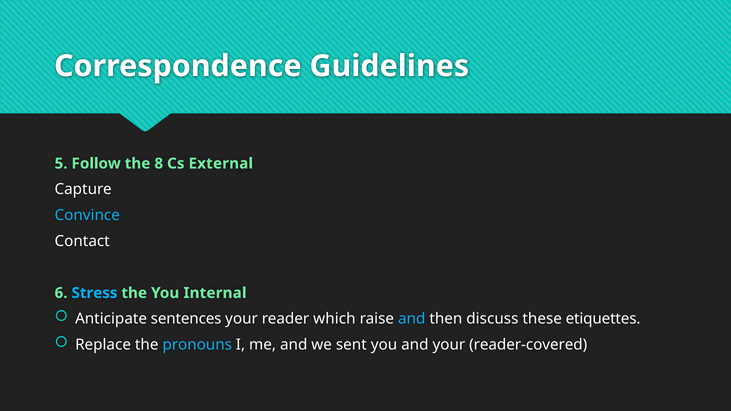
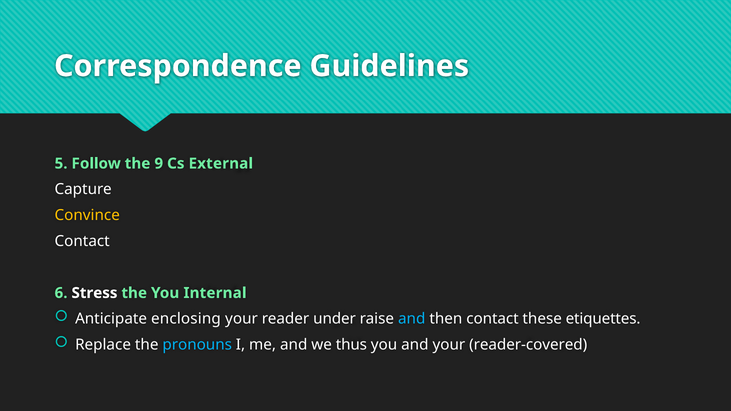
8: 8 -> 9
Convince colour: light blue -> yellow
Stress colour: light blue -> white
sentences: sentences -> enclosing
which: which -> under
then discuss: discuss -> contact
sent: sent -> thus
